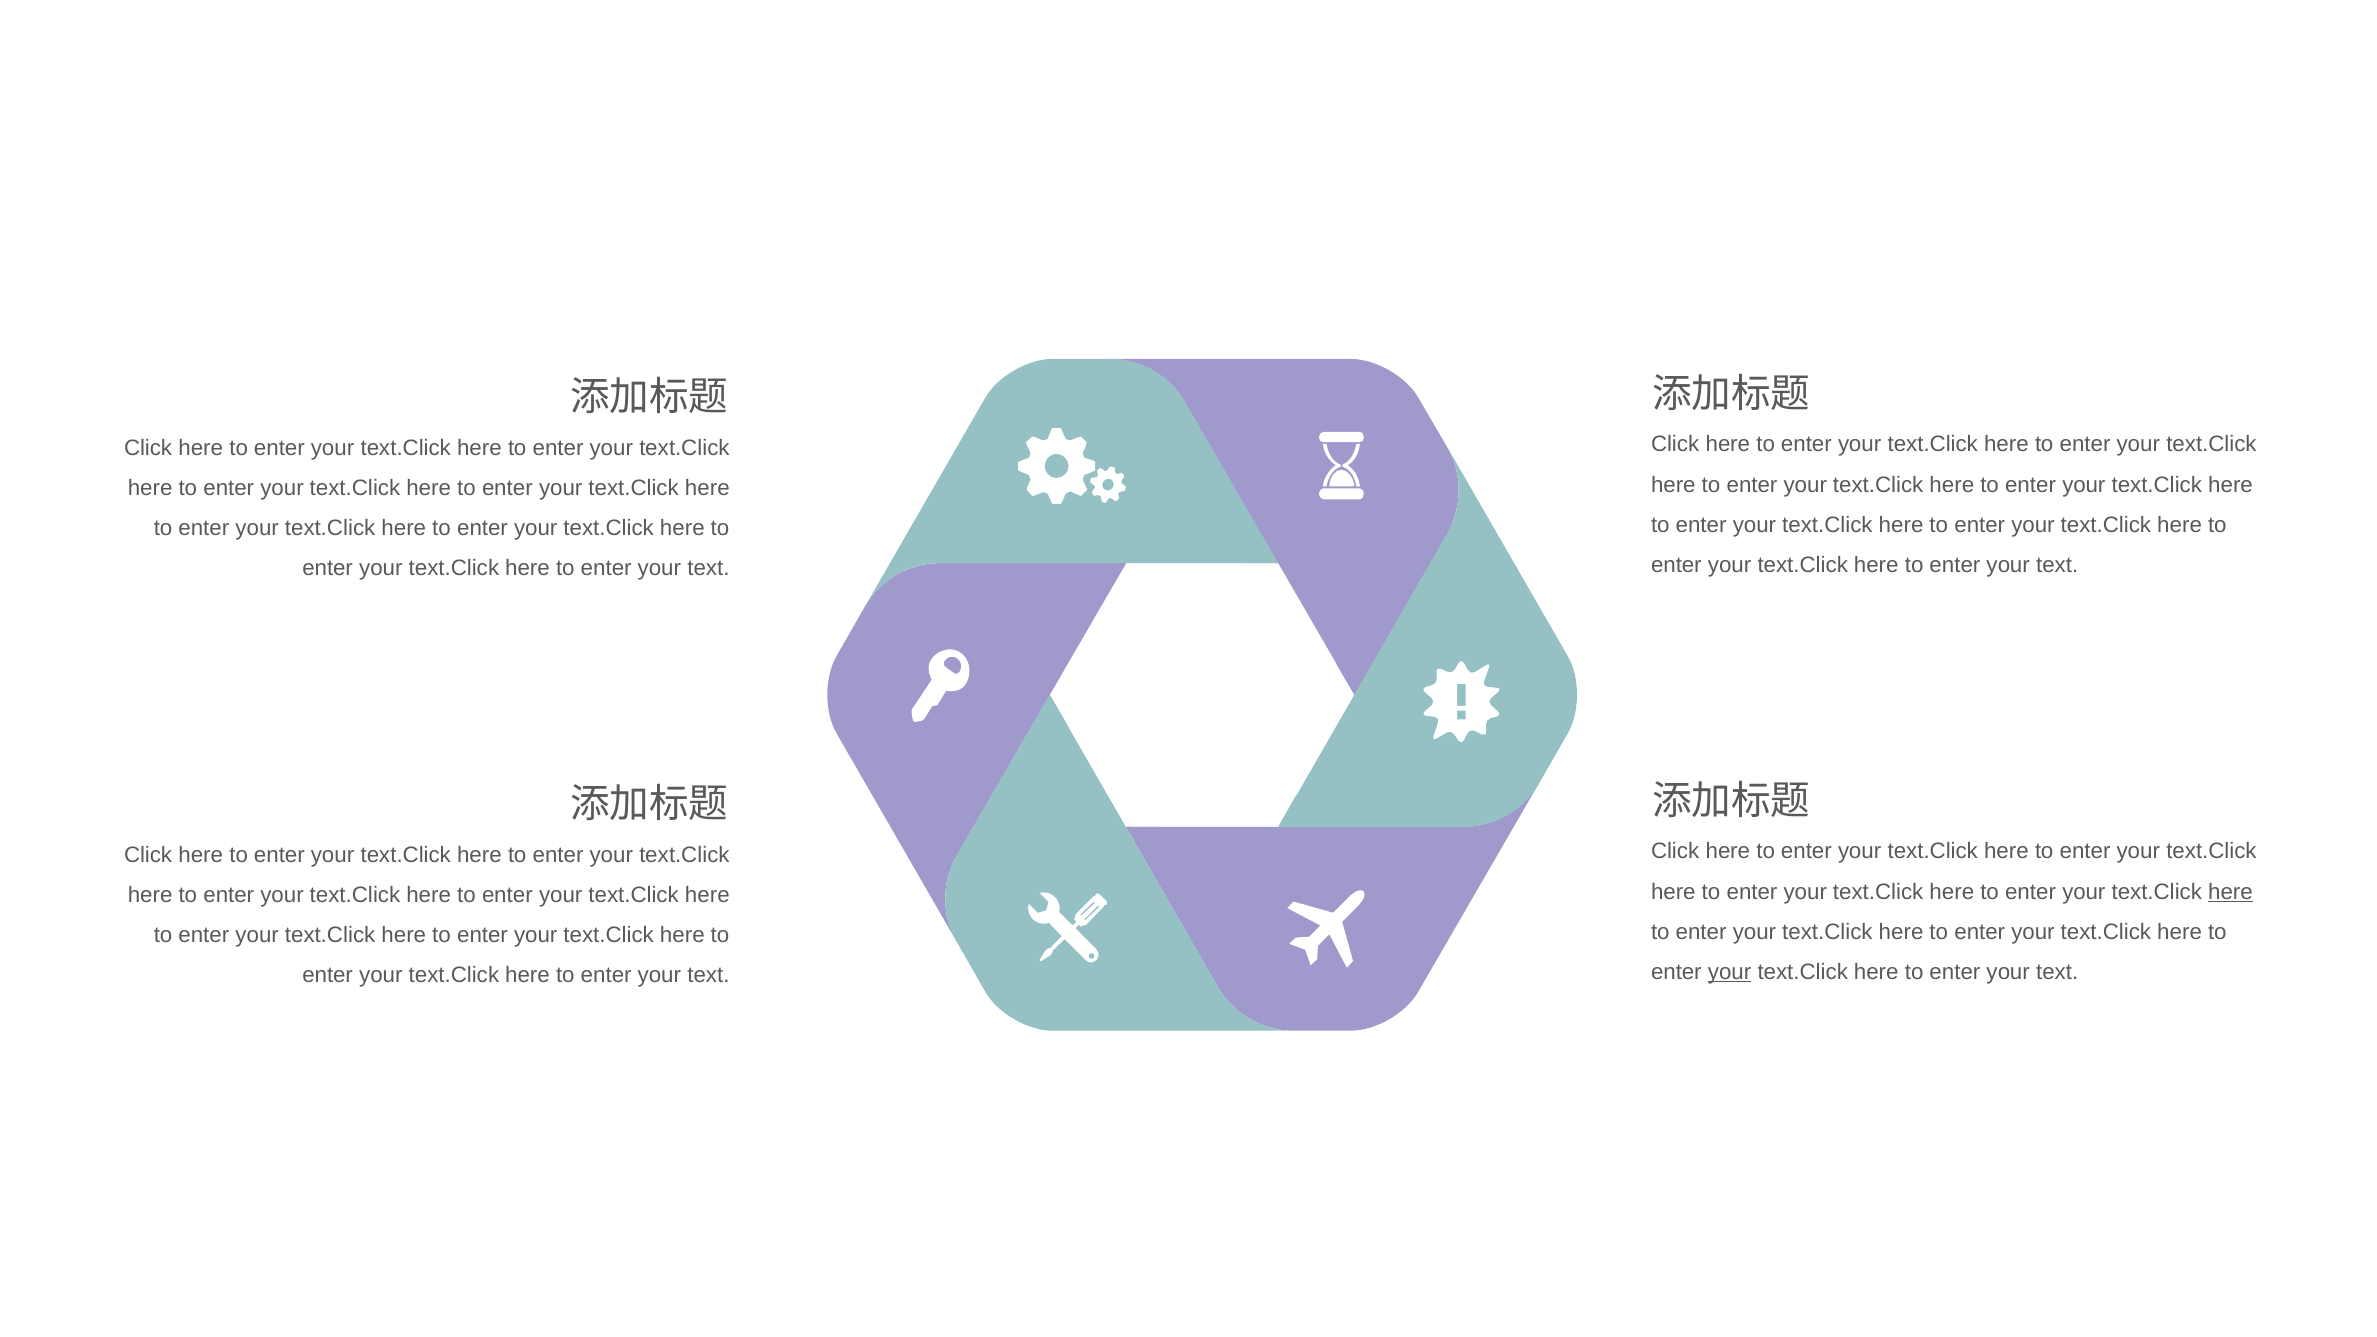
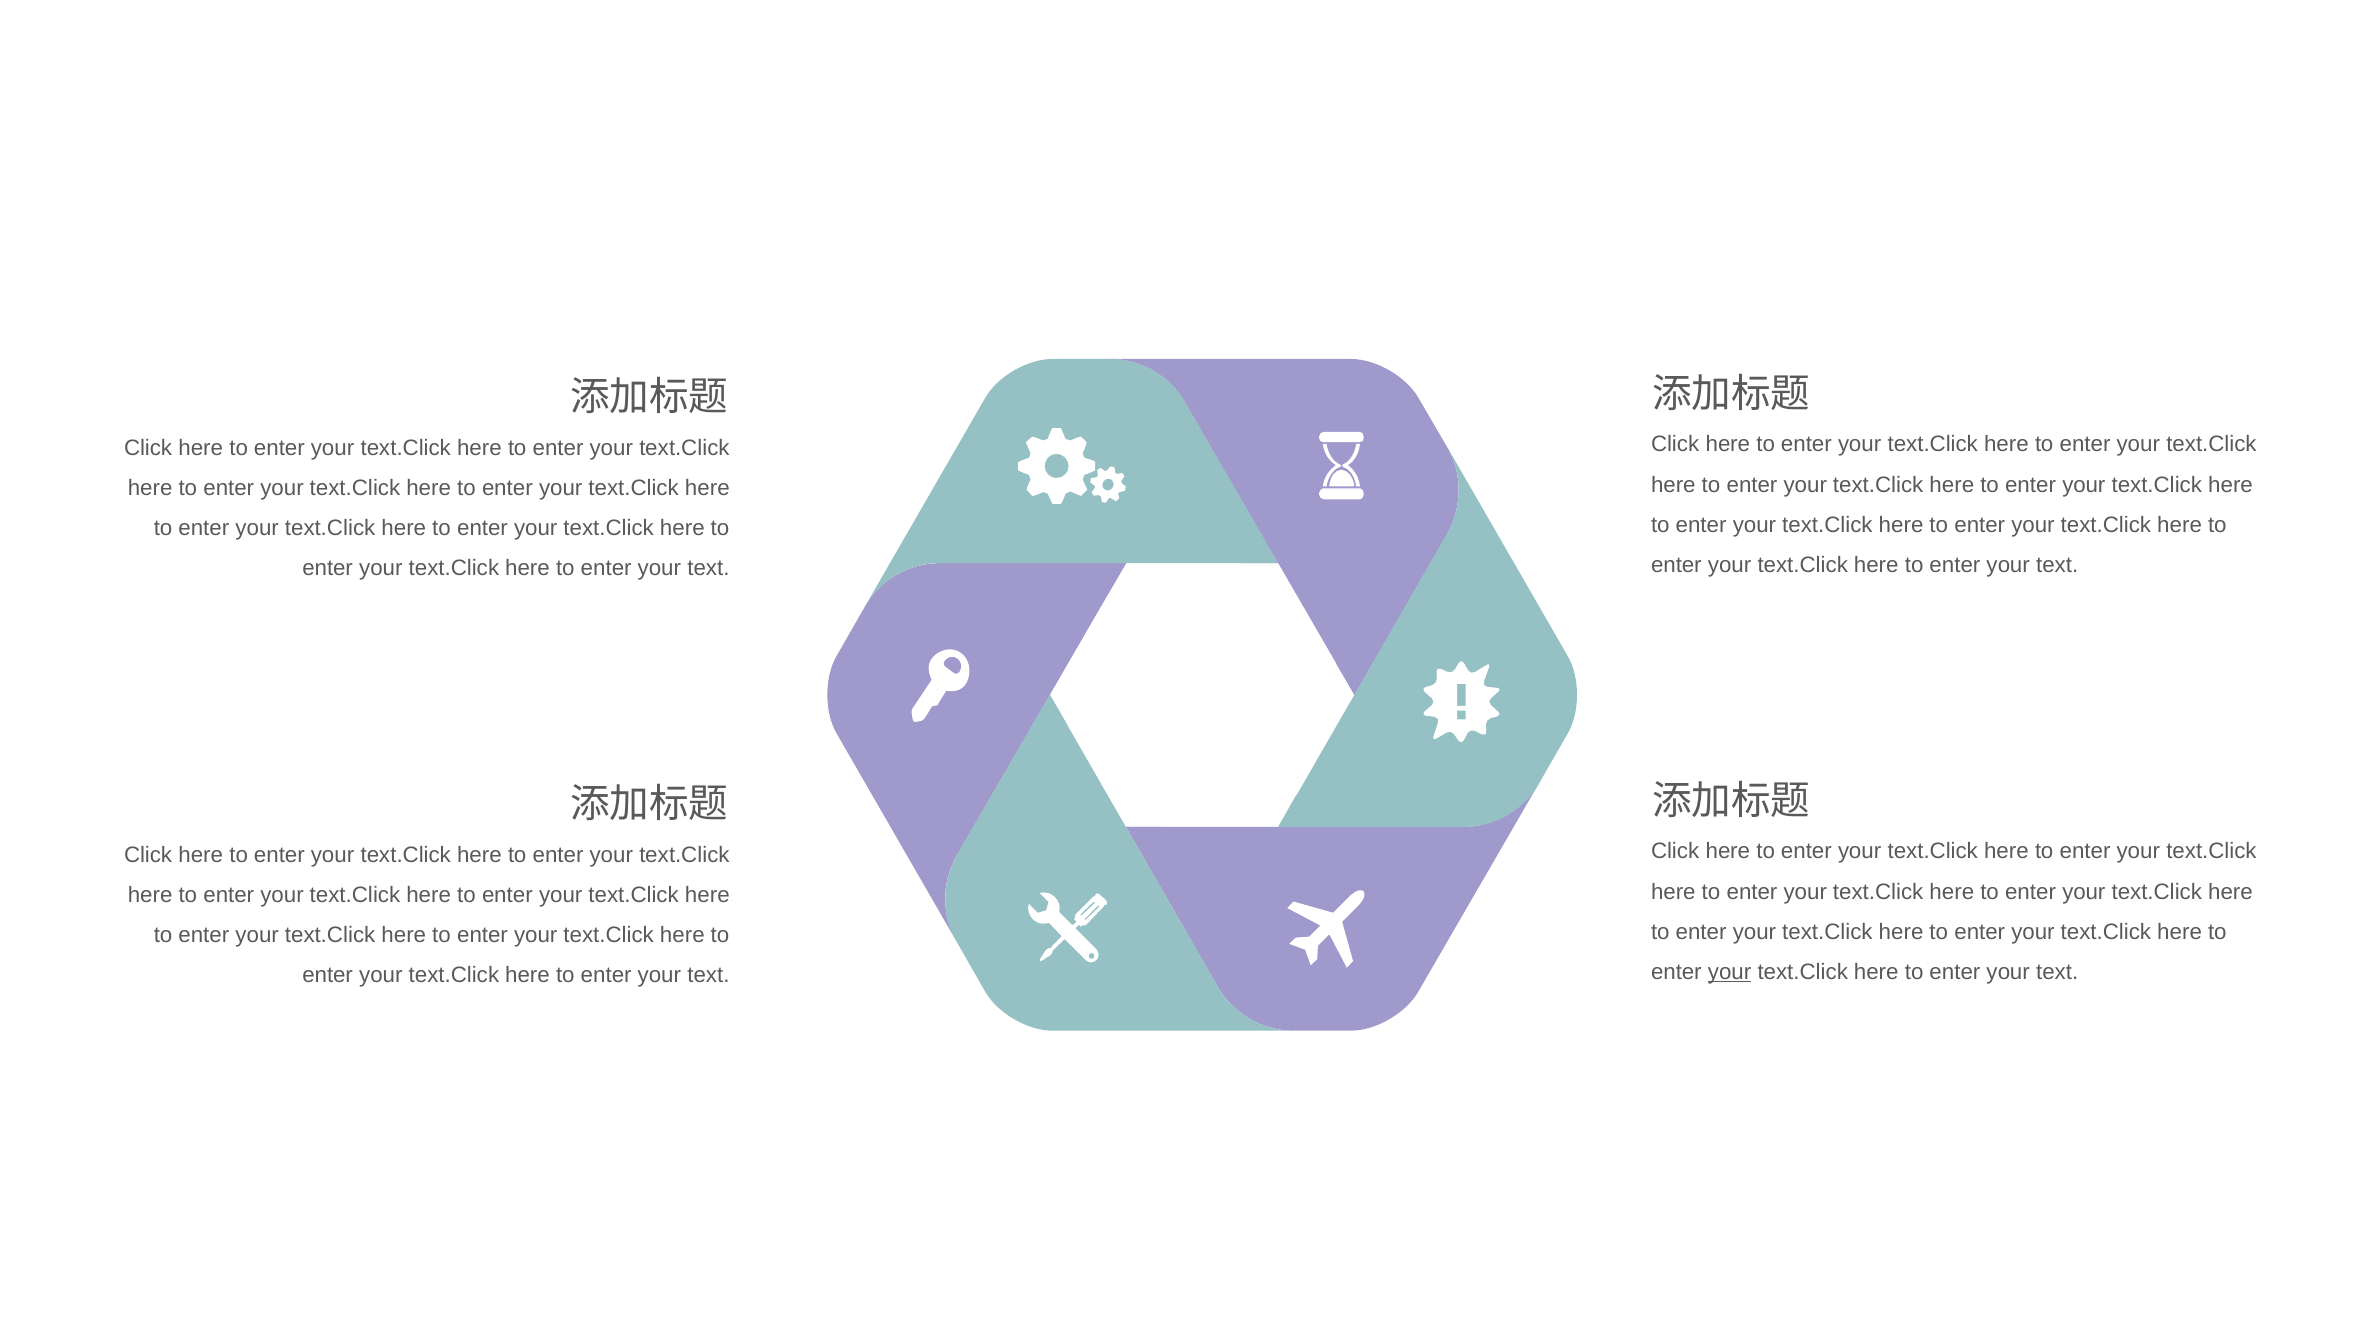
here at (2230, 892) underline: present -> none
